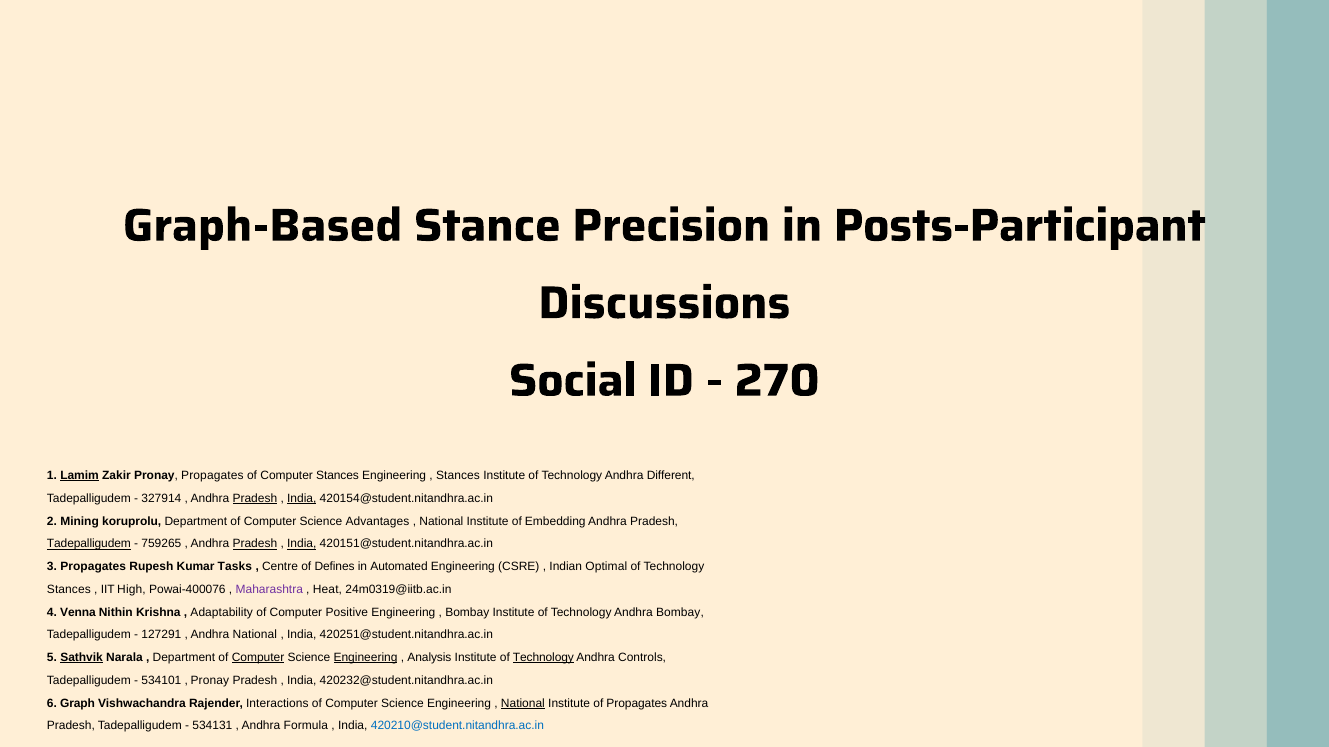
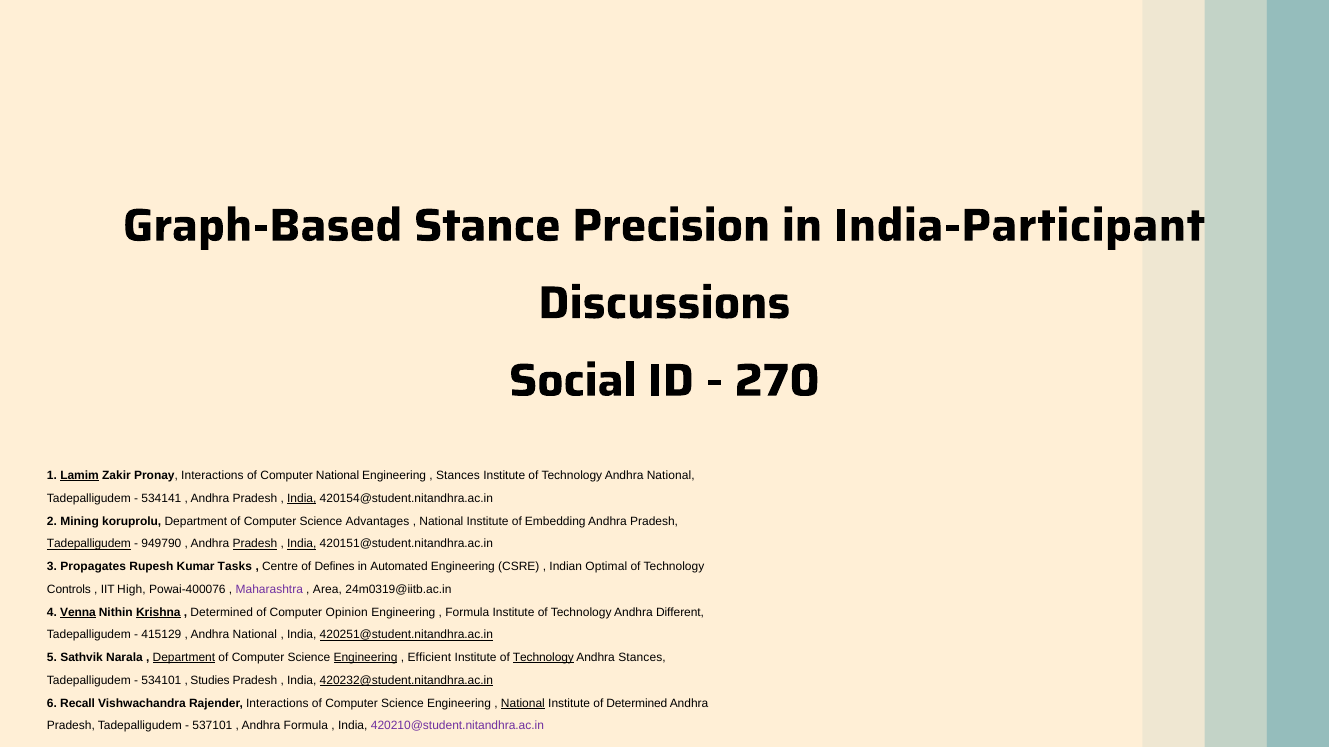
Posts-Participant: Posts-Participant -> India-Participant
Pronay Propagates: Propagates -> Interactions
Computer Stances: Stances -> National
Technology Andhra Different: Different -> National
327914: 327914 -> 534141
Pradesh at (255, 499) underline: present -> none
759265: 759265 -> 949790
Stances at (69, 590): Stances -> Controls
Heat: Heat -> Area
Venna underline: none -> present
Krishna underline: none -> present
Adaptability at (222, 613): Adaptability -> Determined
Positive: Positive -> Opinion
Bombay at (467, 613): Bombay -> Formula
Andhra Bombay: Bombay -> Different
127291: 127291 -> 415129
420251@student.nitandhra.ac.in underline: none -> present
Sathvik underline: present -> none
Department at (184, 658) underline: none -> present
Computer at (258, 658) underline: present -> none
Analysis: Analysis -> Efficient
Andhra Controls: Controls -> Stances
Pronay at (210, 681): Pronay -> Studies
420232@student.nitandhra.ac.in underline: none -> present
Graph: Graph -> Recall
of Propagates: Propagates -> Determined
534131: 534131 -> 537101
420210@student.nitandhra.ac.in colour: blue -> purple
